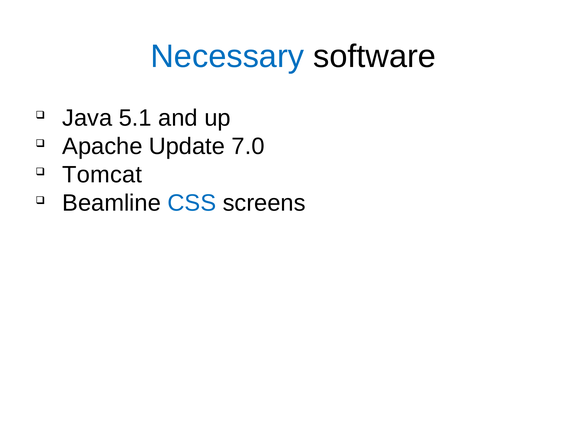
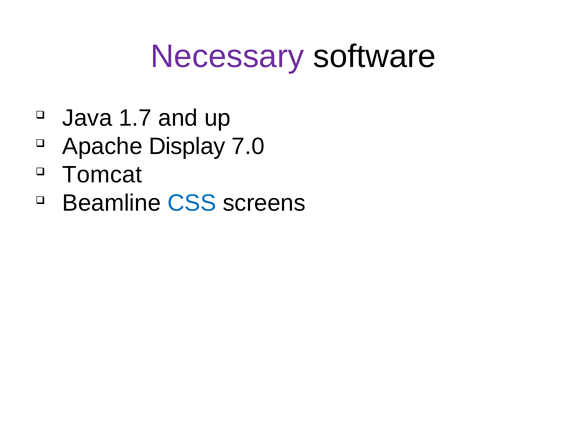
Necessary colour: blue -> purple
5.1: 5.1 -> 1.7
Update: Update -> Display
